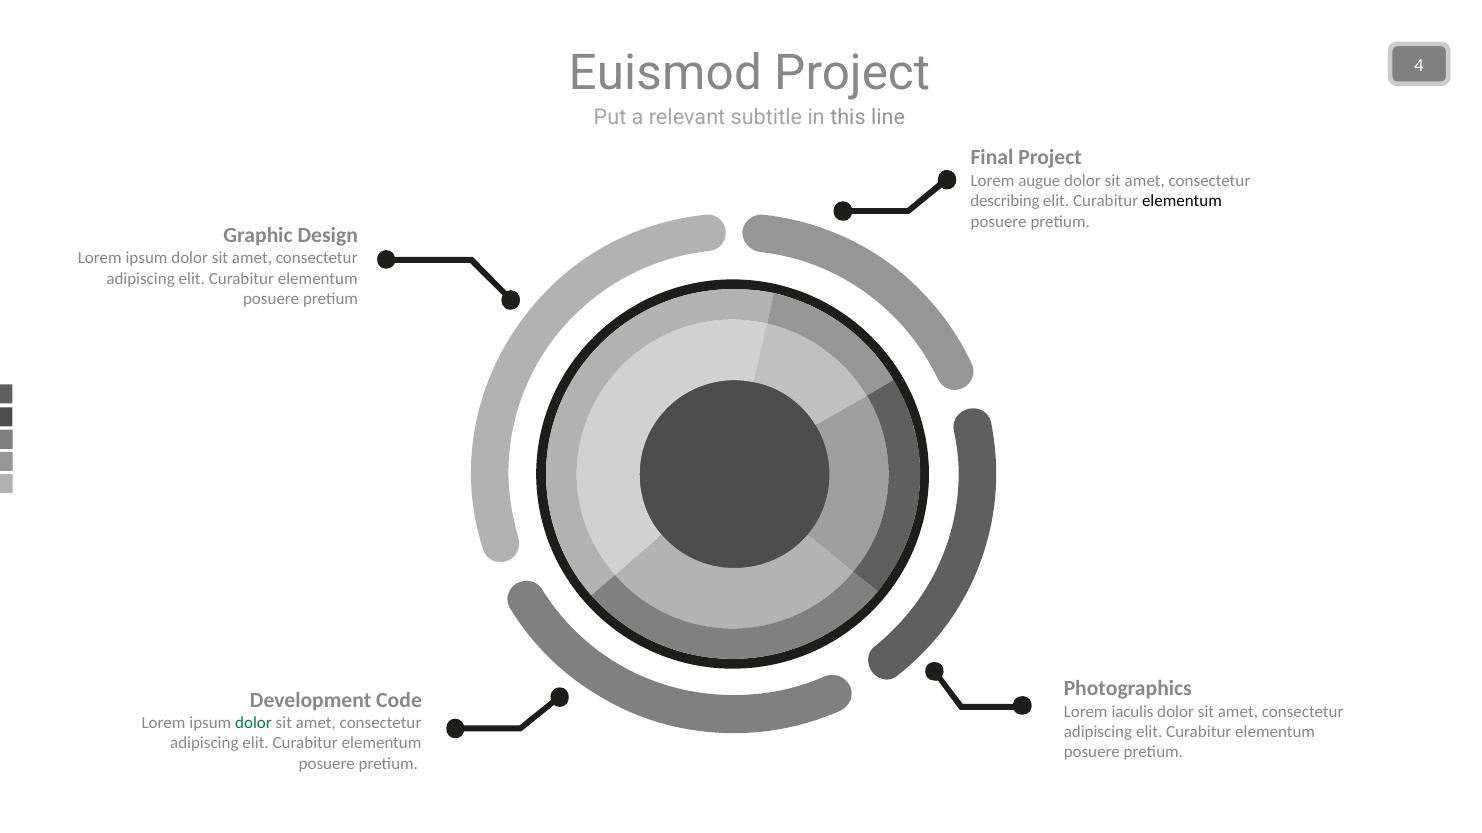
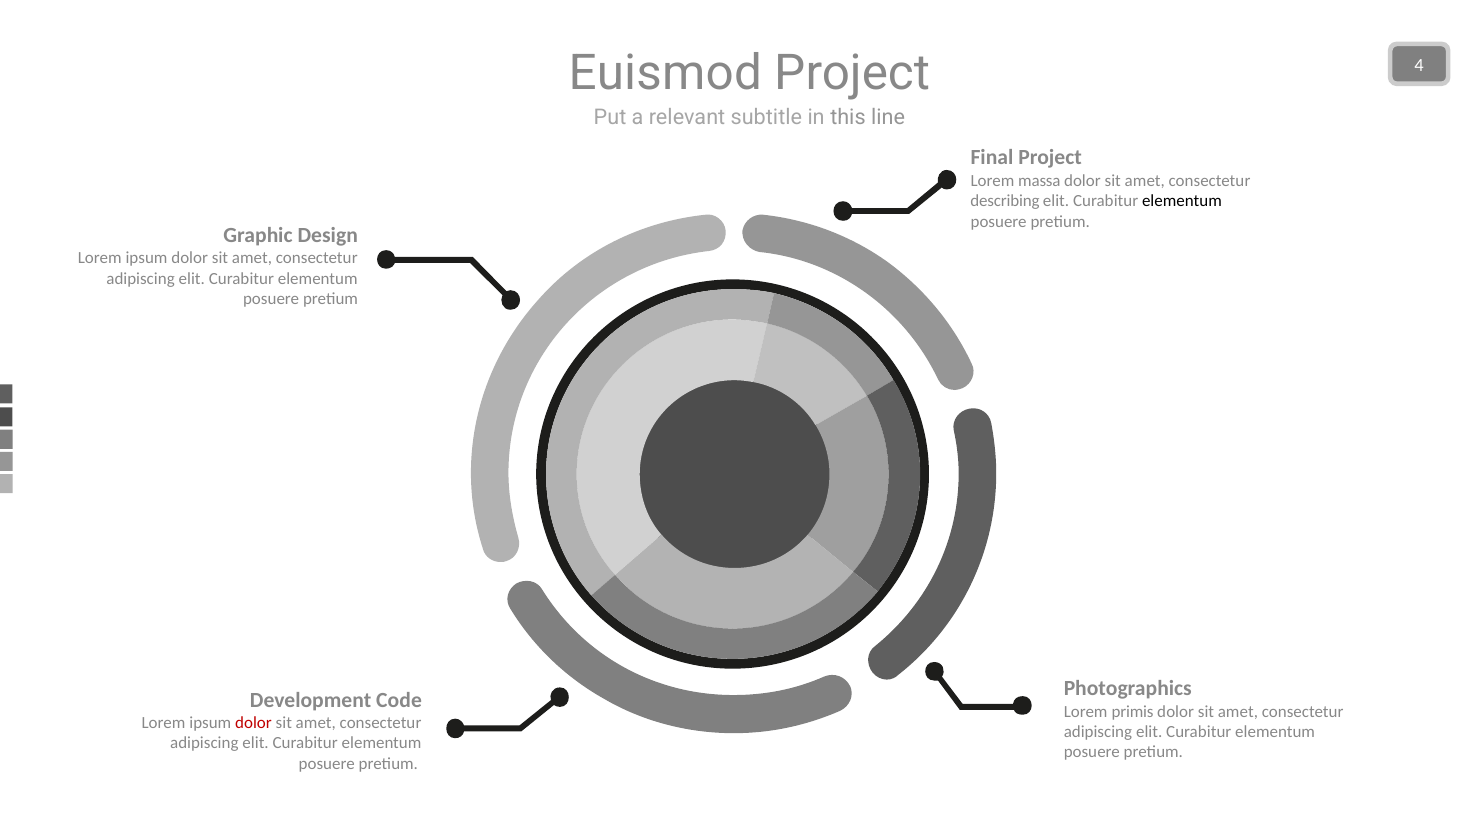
augue: augue -> massa
iaculis: iaculis -> primis
dolor at (253, 724) colour: green -> red
